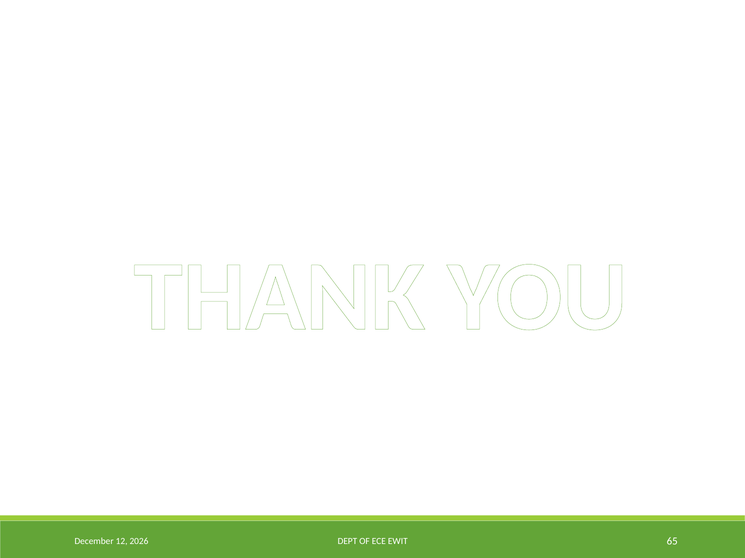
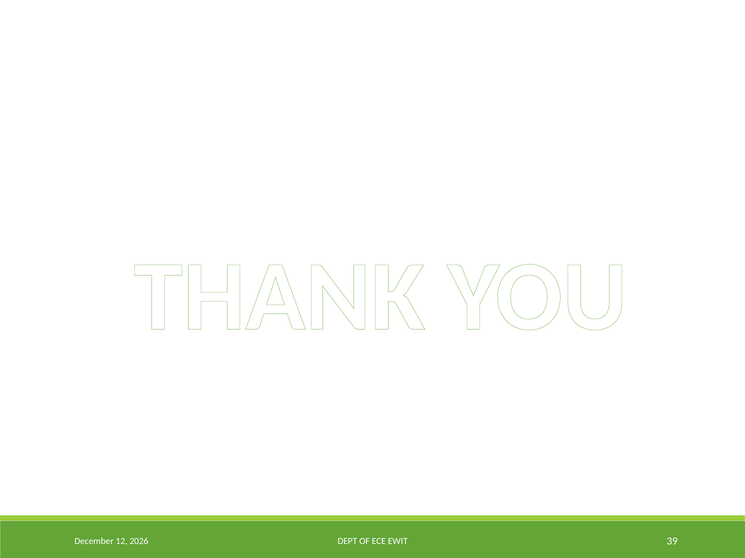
65: 65 -> 39
